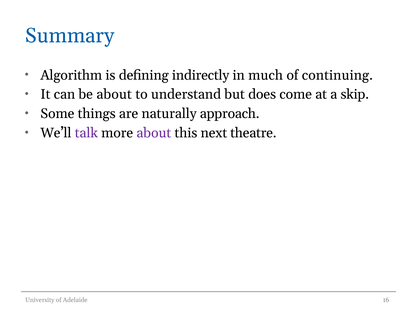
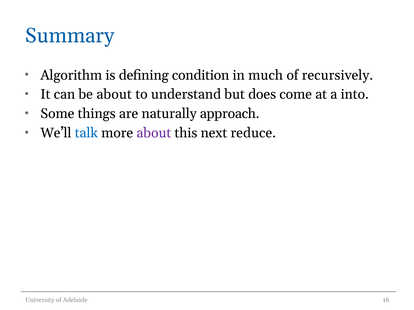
indirectly: indirectly -> condition
continuing: continuing -> recursively
skip: skip -> into
talk colour: purple -> blue
theatre: theatre -> reduce
